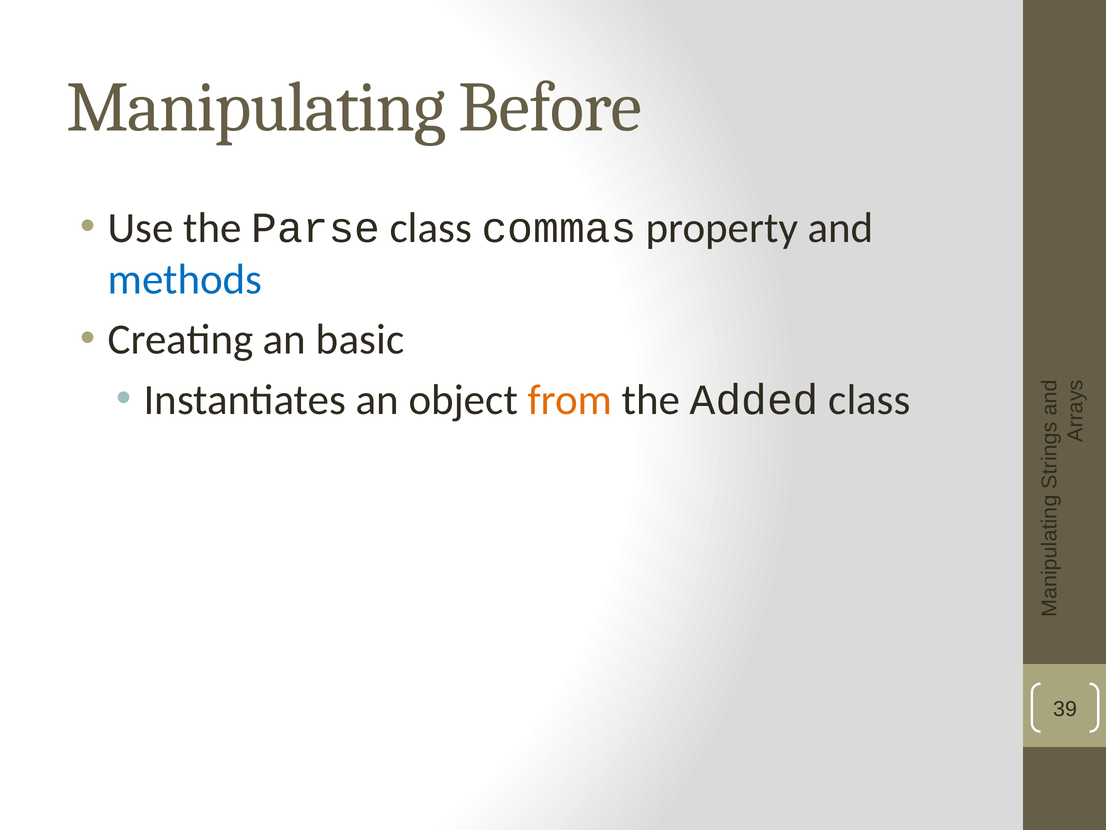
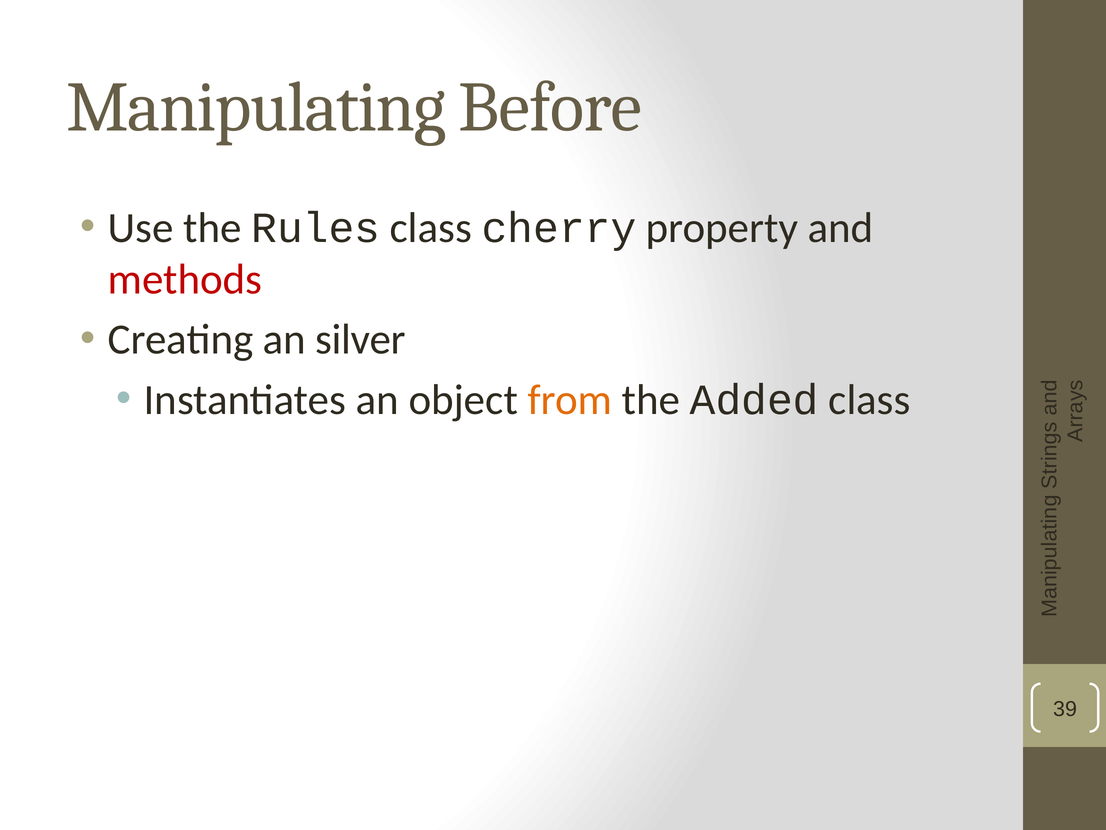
Parse: Parse -> Rules
commas: commas -> cherry
methods colour: blue -> red
basic: basic -> silver
